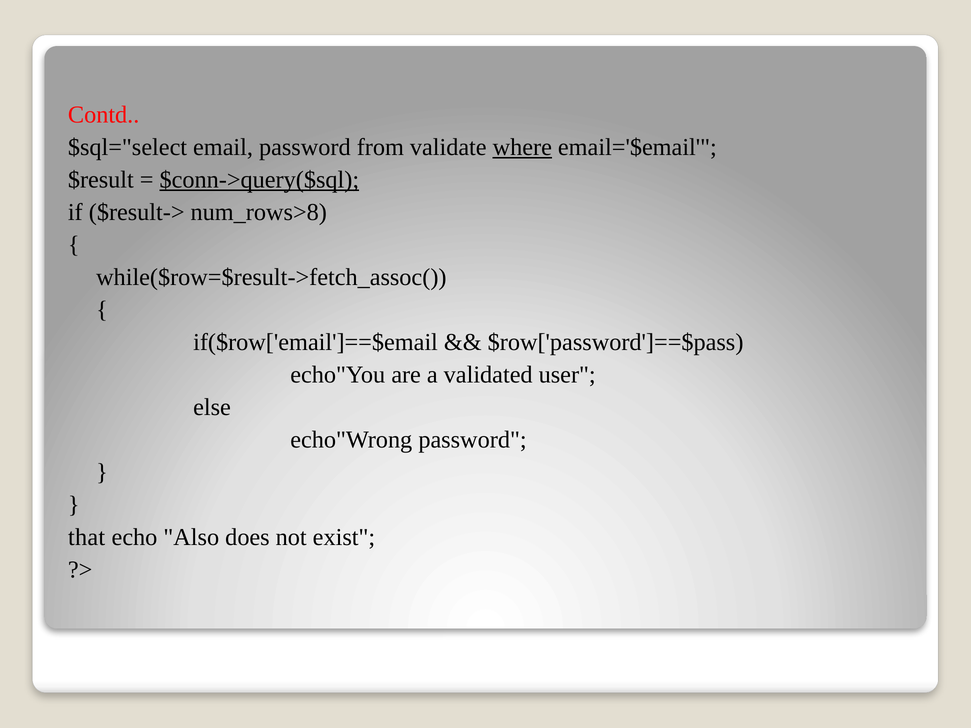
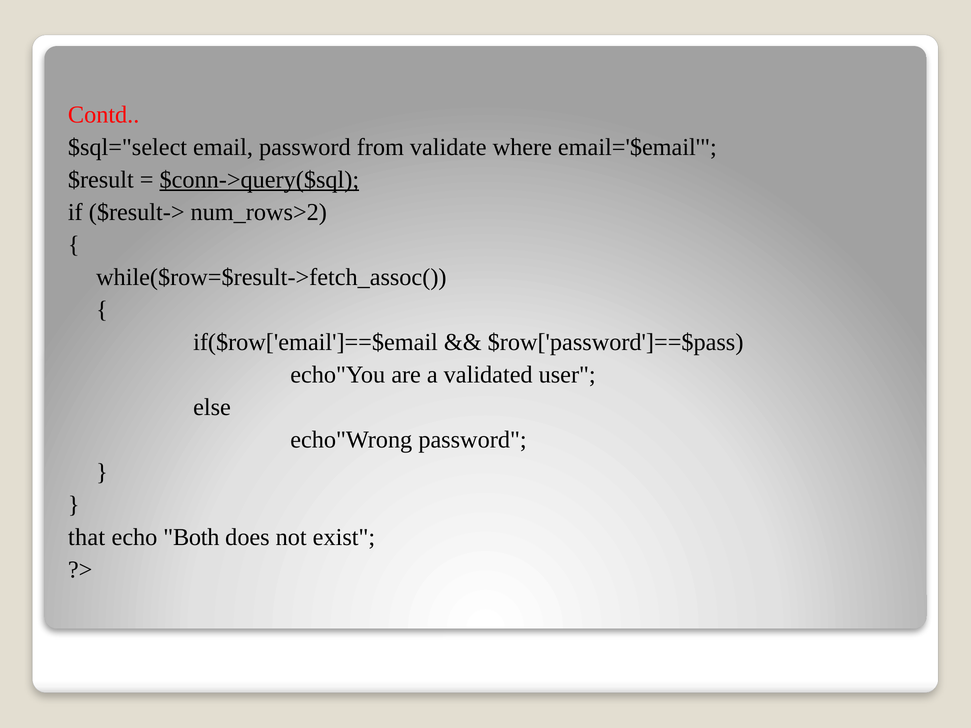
where underline: present -> none
num_rows>8: num_rows>8 -> num_rows>2
Also: Also -> Both
